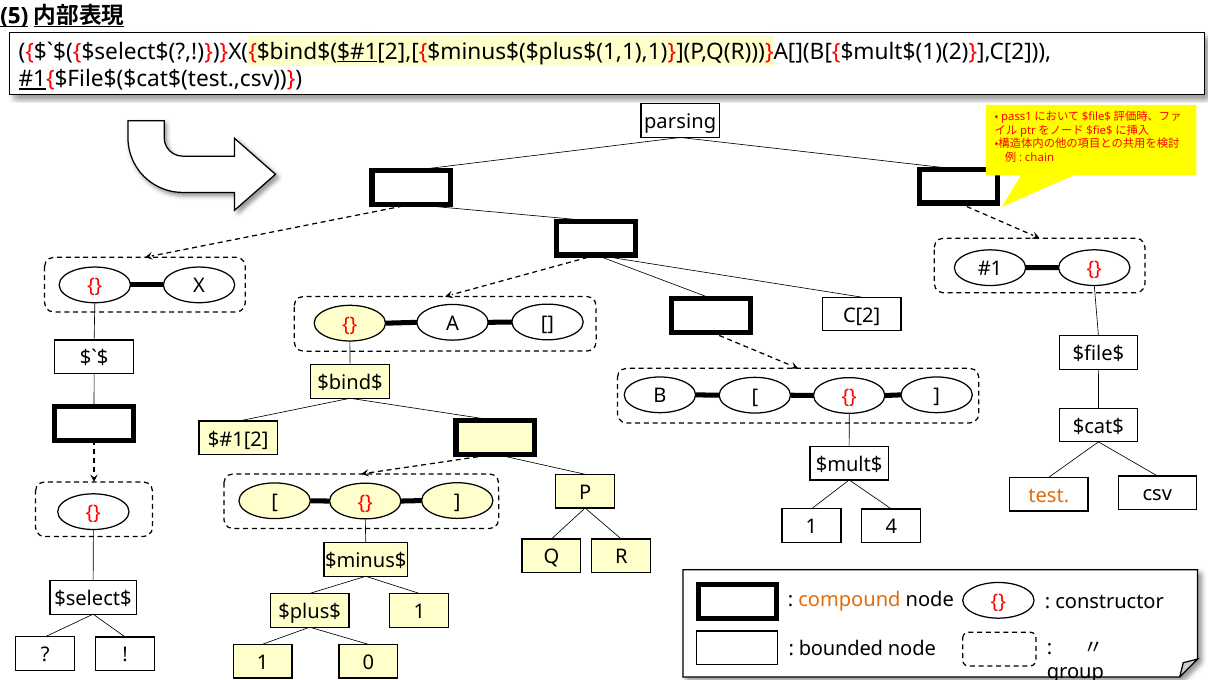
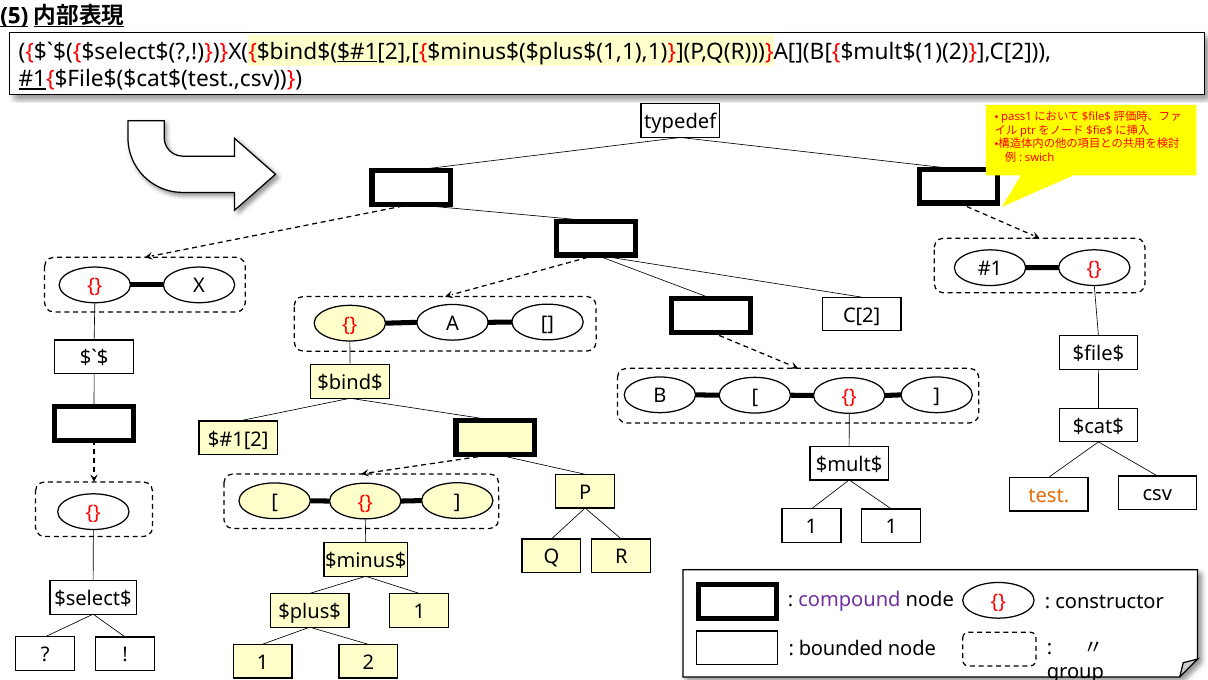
parsing: parsing -> typedef
chain: chain -> swich
1 4: 4 -> 1
compound colour: orange -> purple
0: 0 -> 2
